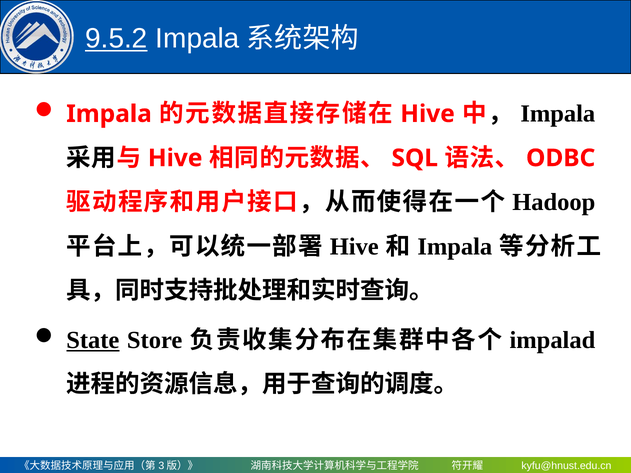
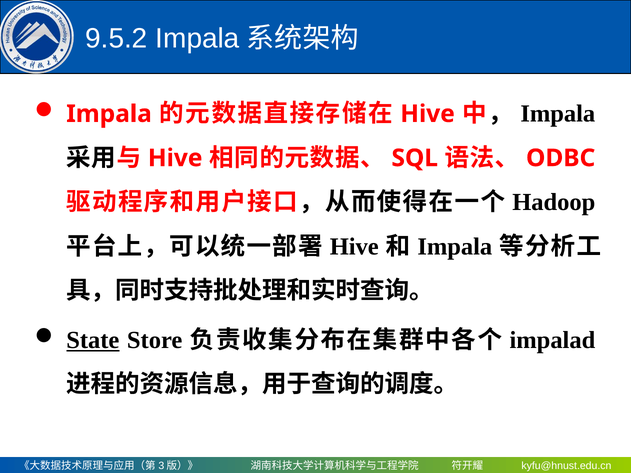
9.5.2 underline: present -> none
